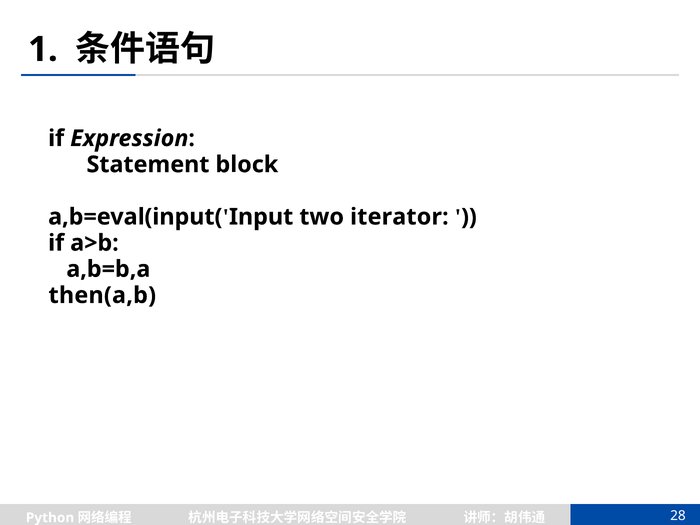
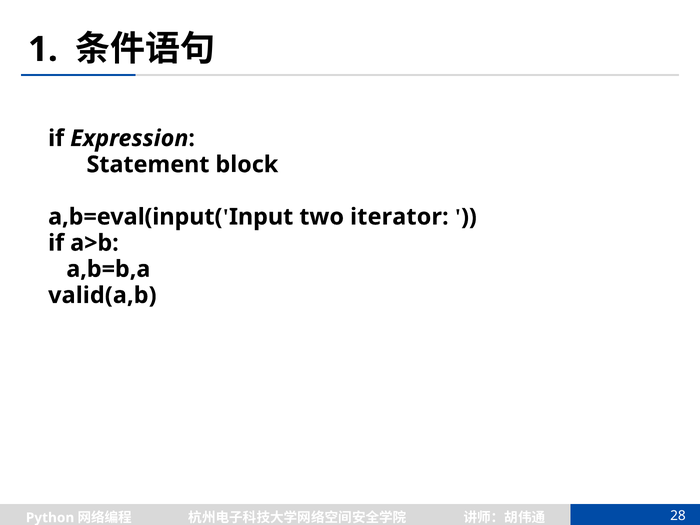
then(a,b: then(a,b -> valid(a,b
